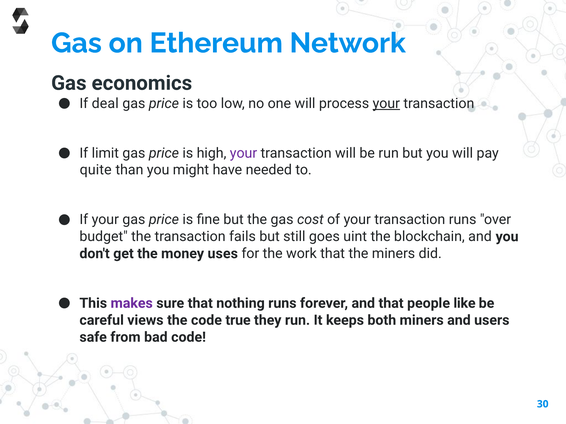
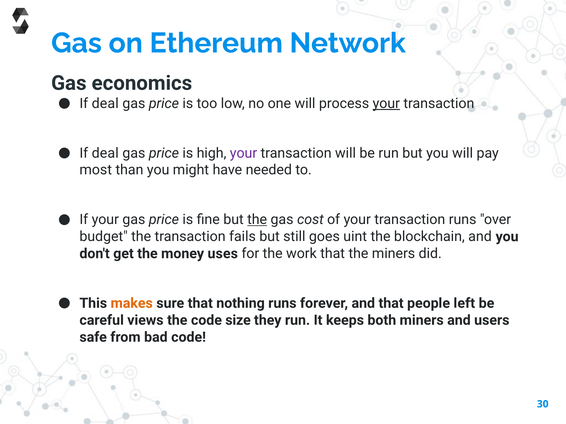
limit at (105, 153): limit -> deal
quite: quite -> most
the at (257, 220) underline: none -> present
makes colour: purple -> orange
like: like -> left
true: true -> size
